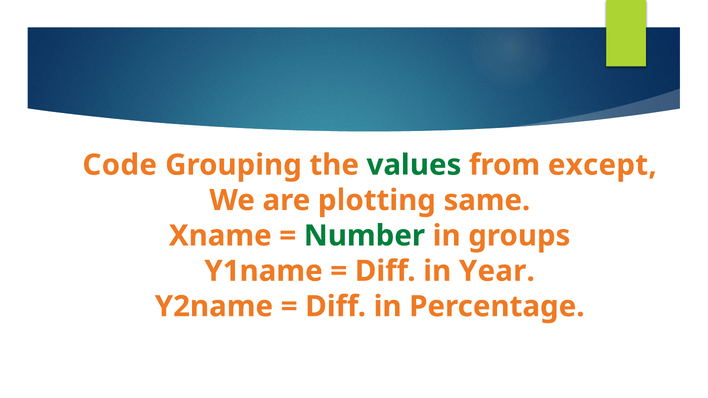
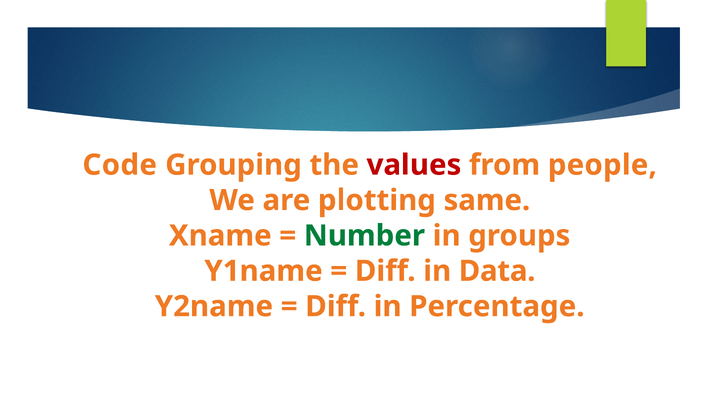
values colour: green -> red
except: except -> people
Year: Year -> Data
